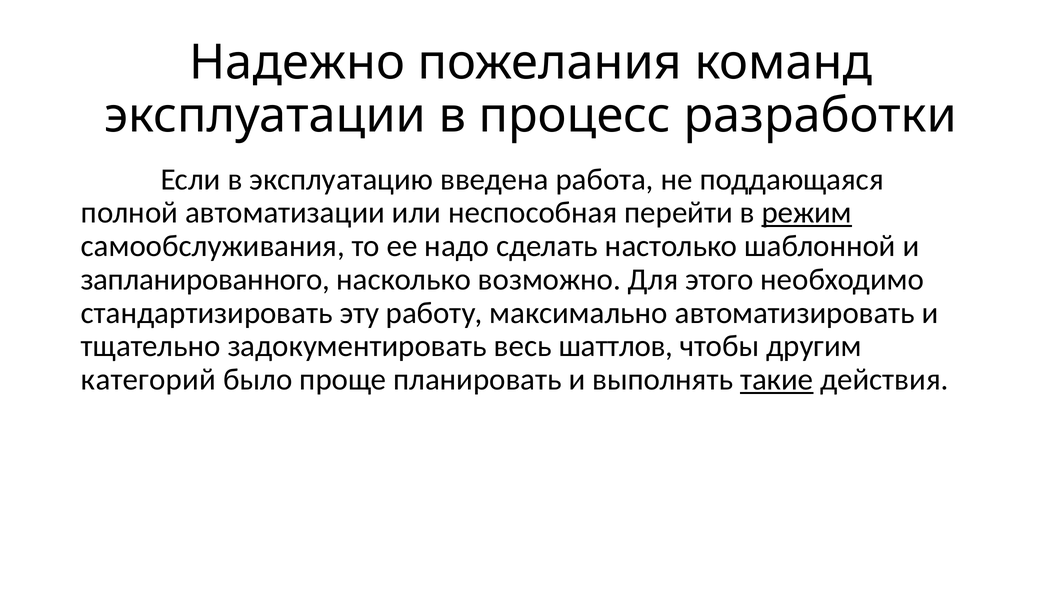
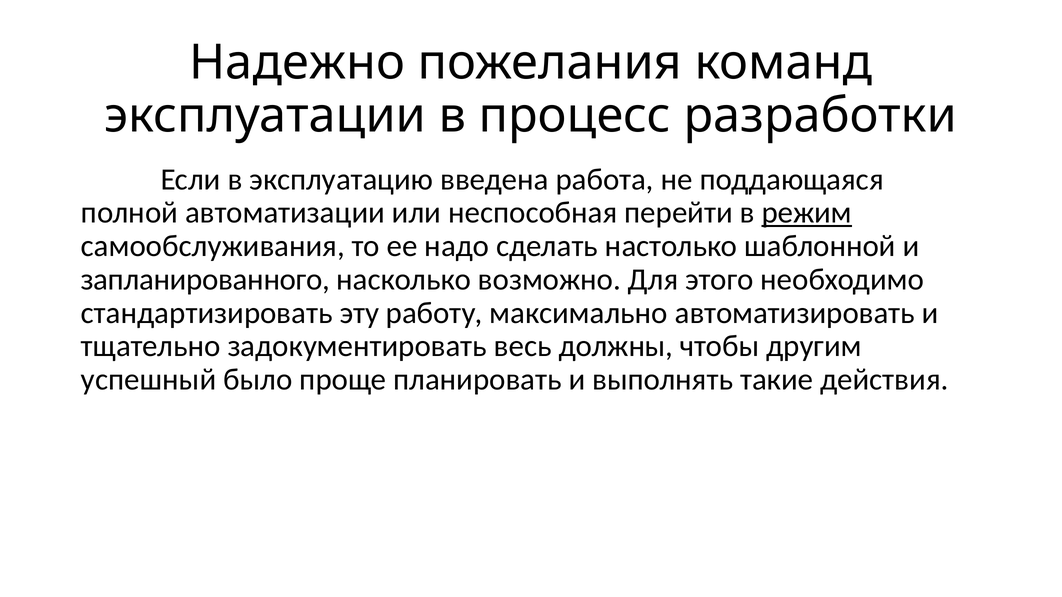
шаттлов: шаттлов -> должны
категорий: категорий -> успешный
такие underline: present -> none
